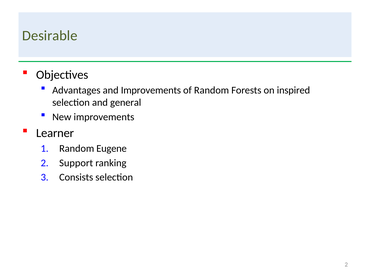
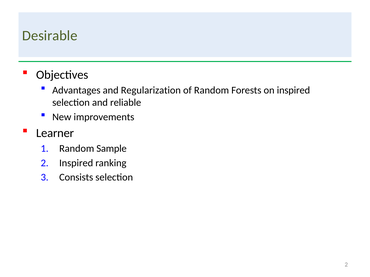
and Improvements: Improvements -> Regularization
general: general -> reliable
Eugene: Eugene -> Sample
2 Support: Support -> Inspired
